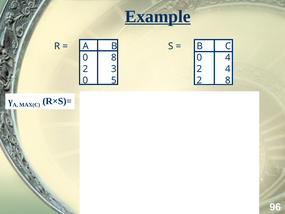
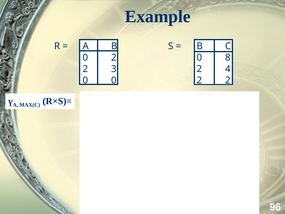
Example underline: present -> none
8 at (114, 57): 8 -> 2
0 4: 4 -> 8
5 at (114, 80): 5 -> 0
2 8: 8 -> 2
